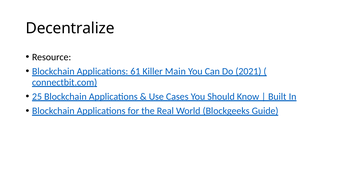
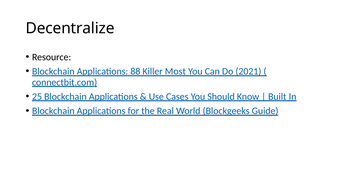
61: 61 -> 88
Main: Main -> Most
